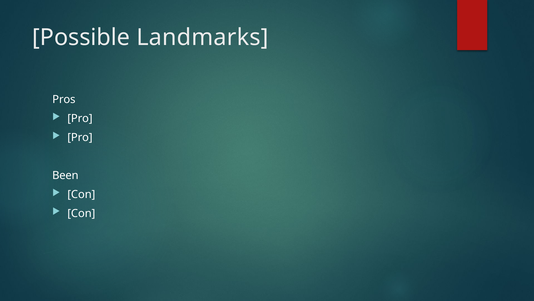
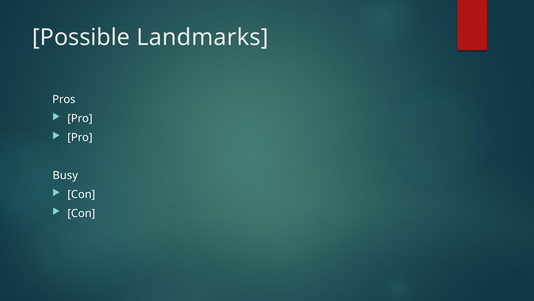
Been: Been -> Busy
